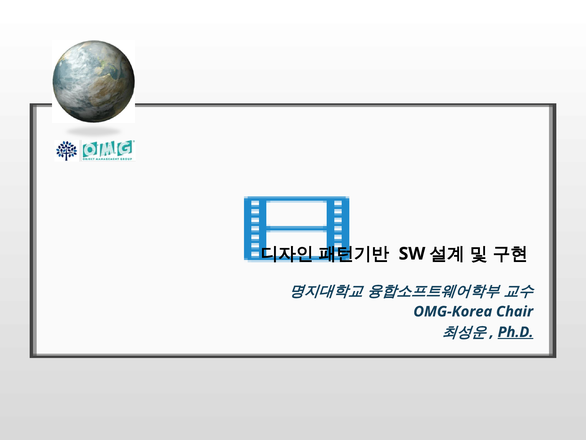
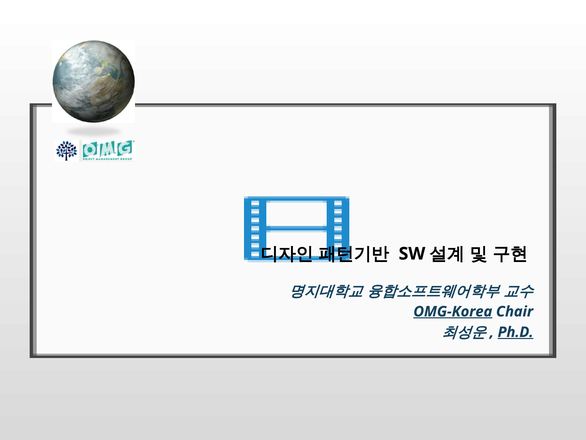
OMG-Korea underline: none -> present
